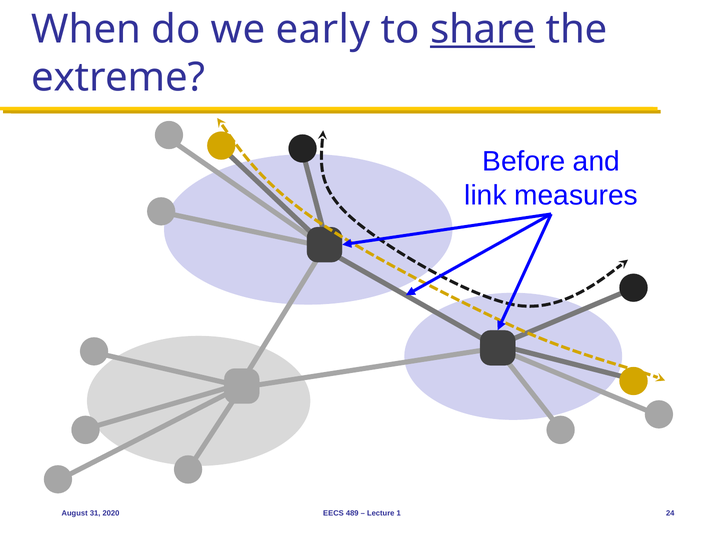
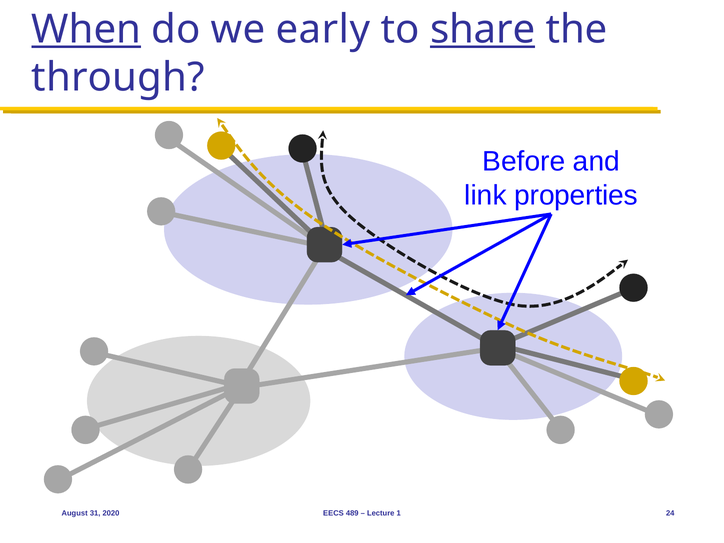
When underline: none -> present
extreme: extreme -> through
measures: measures -> properties
